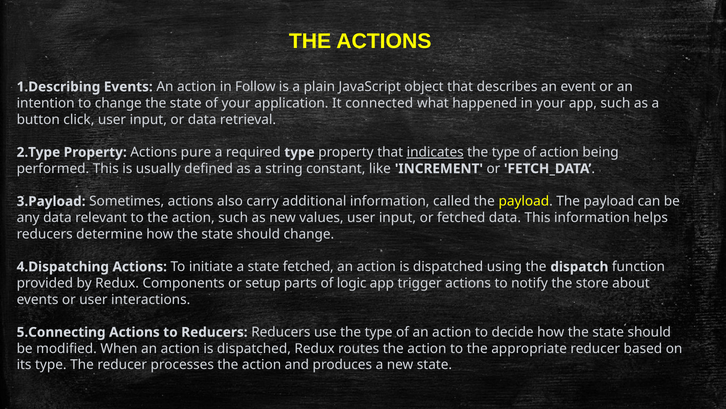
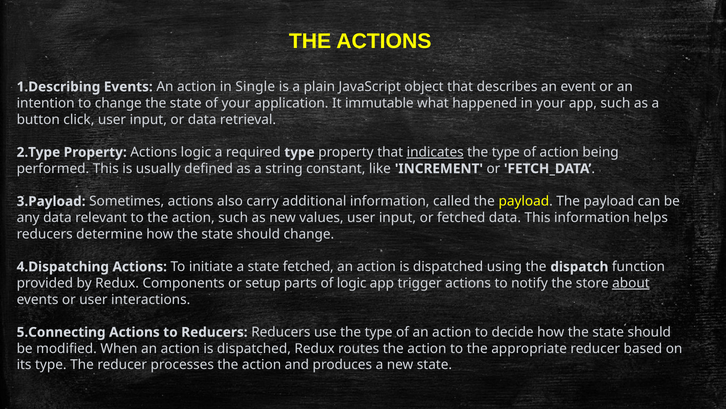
Follow: Follow -> Single
connected: connected -> immutable
Actions pure: pure -> logic
about underline: none -> present
